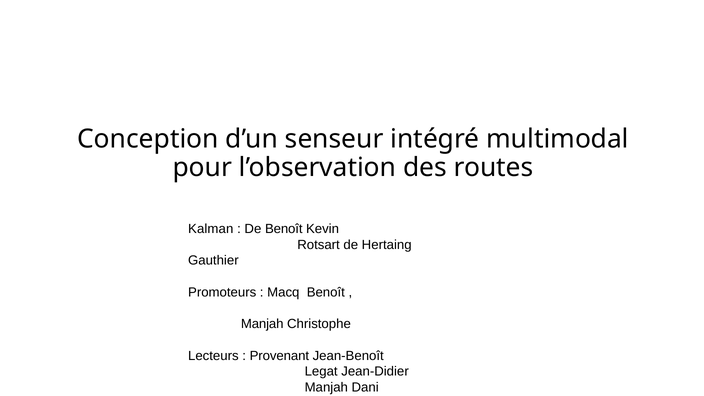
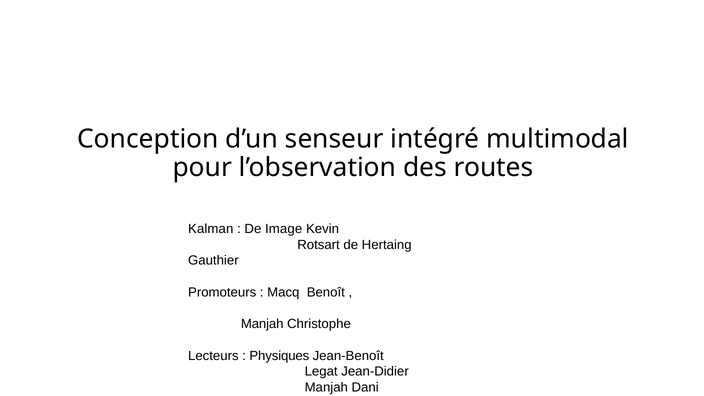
De Benoît: Benoît -> Image
Provenant: Provenant -> Physiques
